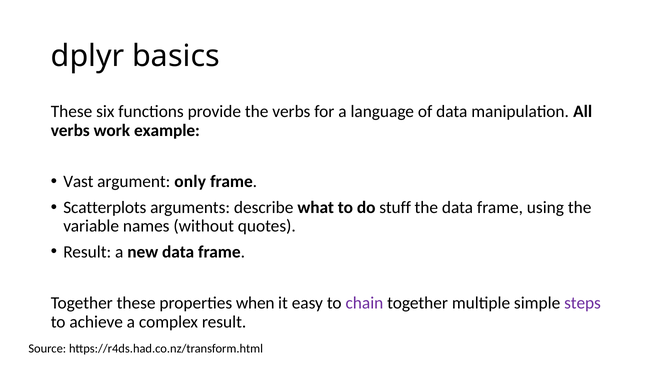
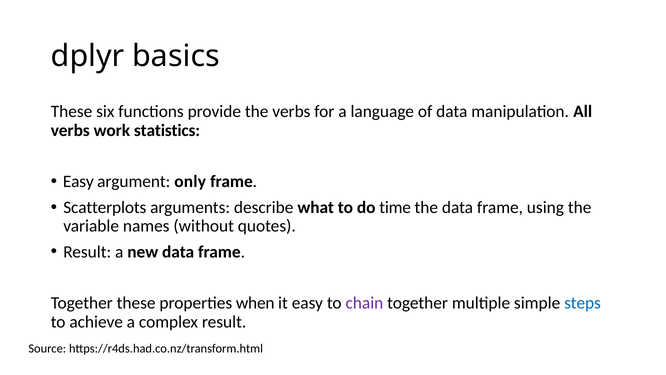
example: example -> statistics
Vast at (78, 182): Vast -> Easy
stuff: stuff -> time
steps colour: purple -> blue
